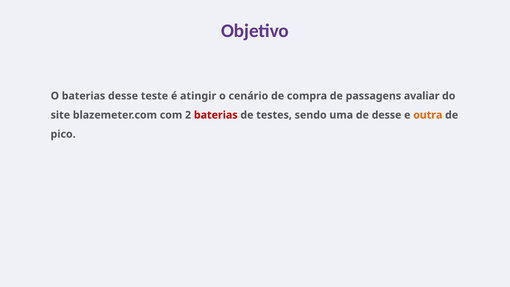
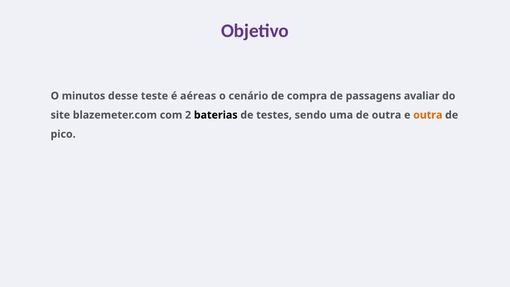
O baterias: baterias -> minutos
atingir: atingir -> aéreas
baterias at (216, 115) colour: red -> black
de desse: desse -> outra
